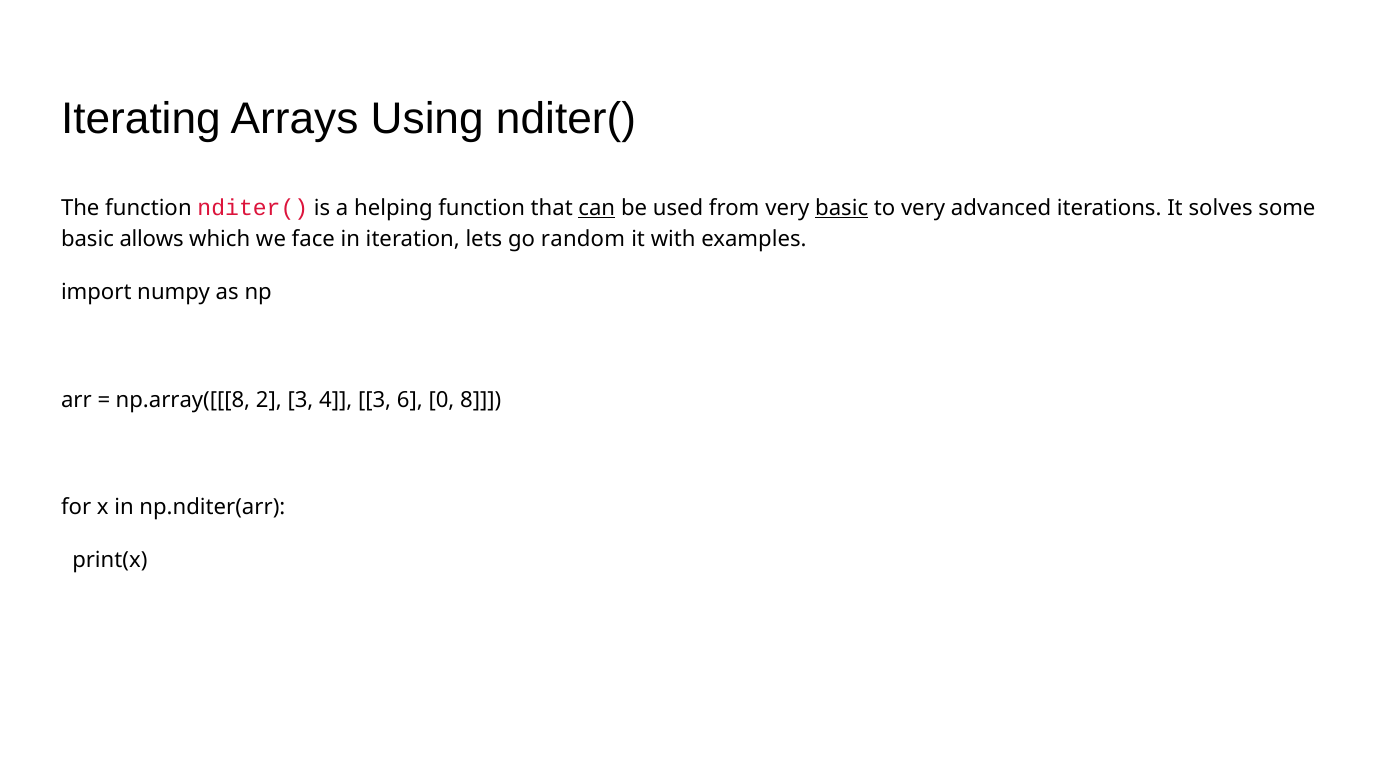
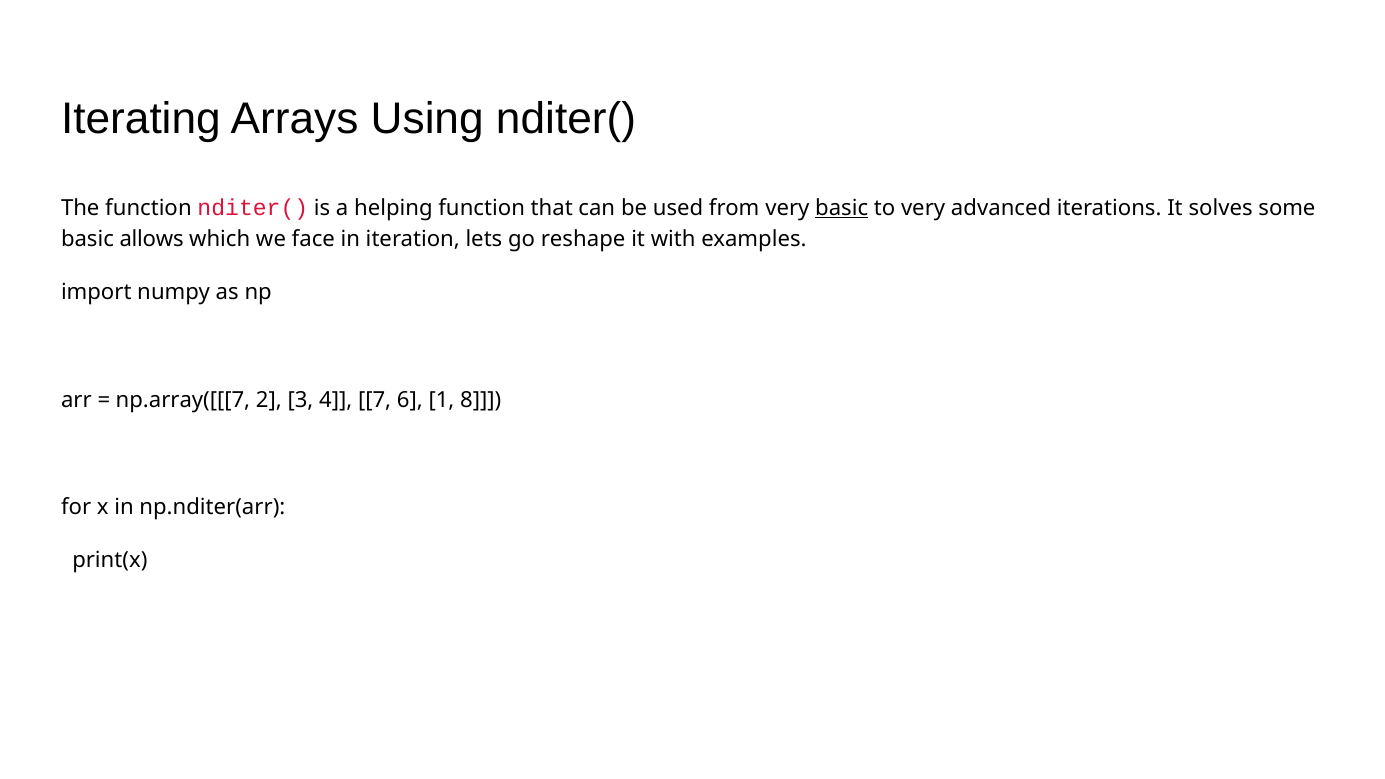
can underline: present -> none
random: random -> reshape
np.array([[[8: np.array([[[8 -> np.array([[[7
4 3: 3 -> 7
0: 0 -> 1
